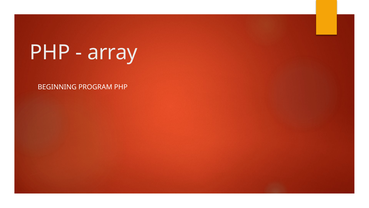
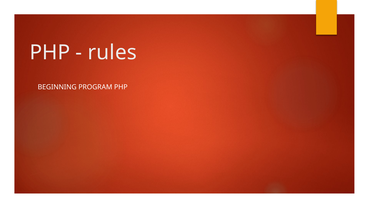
array: array -> rules
